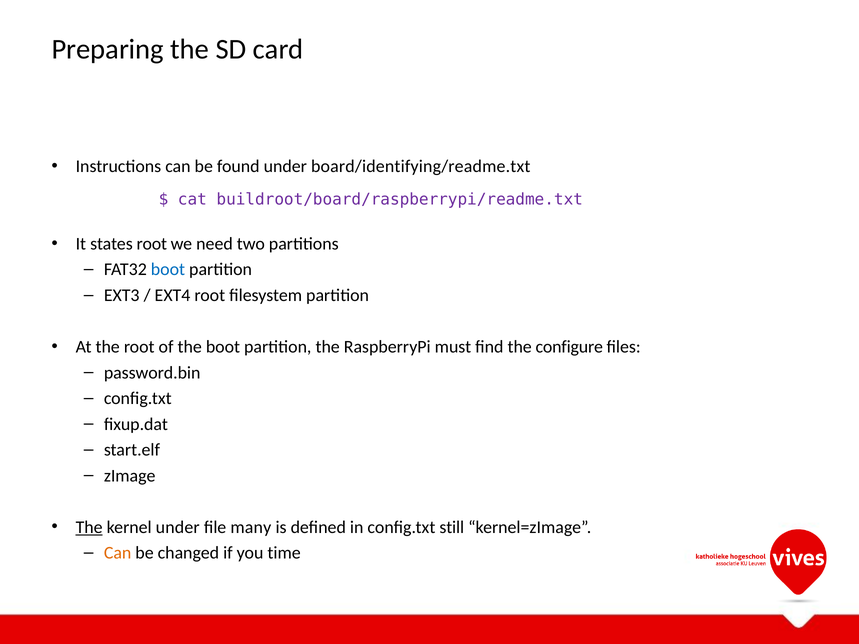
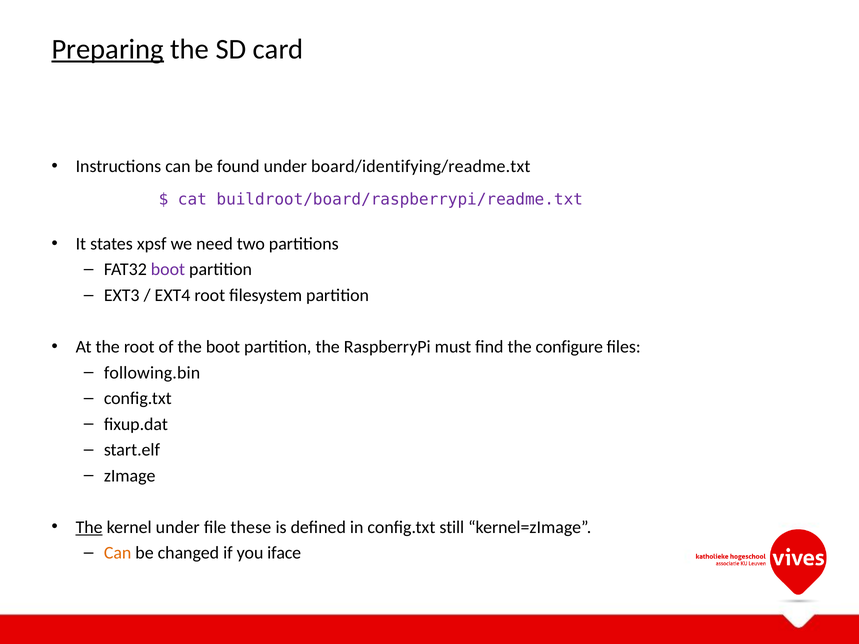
Preparing underline: none -> present
states root: root -> xpsf
boot at (168, 270) colour: blue -> purple
password.bin: password.bin -> following.bin
many: many -> these
time: time -> iface
